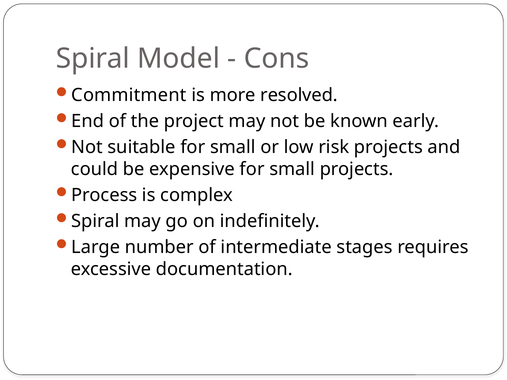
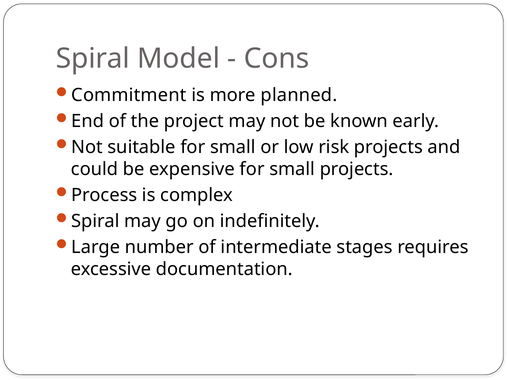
resolved: resolved -> planned
